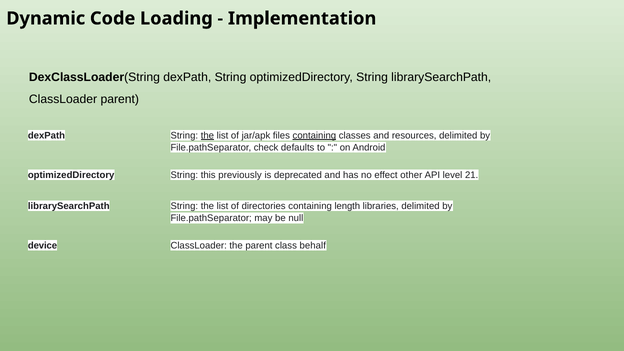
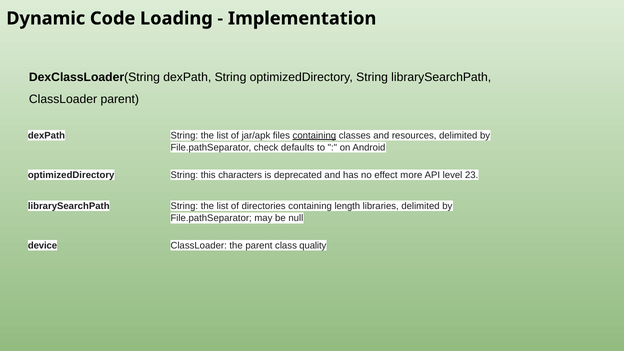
the at (207, 135) underline: present -> none
previously: previously -> characters
other: other -> more
21: 21 -> 23
behalf: behalf -> quality
